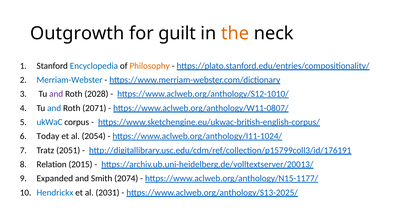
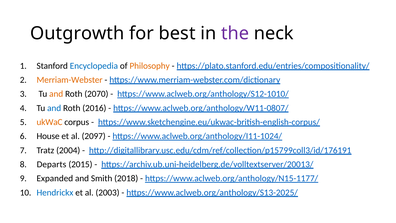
guilt: guilt -> best
the colour: orange -> purple
Merriam-Webster colour: blue -> orange
and at (56, 94) colour: purple -> orange
2028: 2028 -> 2070
2071: 2071 -> 2016
ukWaC colour: blue -> orange
Today: Today -> House
2054: 2054 -> 2097
2051: 2051 -> 2004
Relation: Relation -> Departs
2074: 2074 -> 2018
2031: 2031 -> 2003
